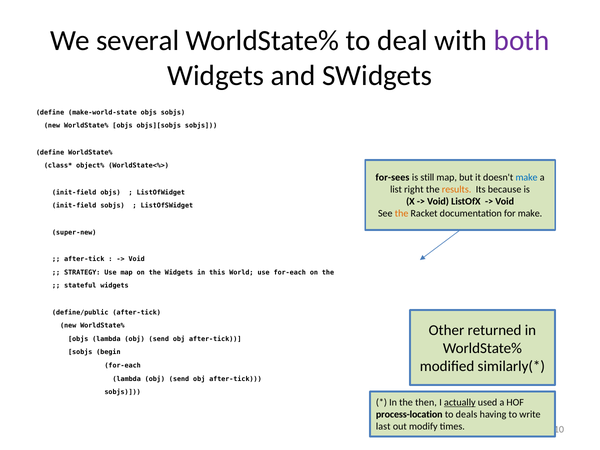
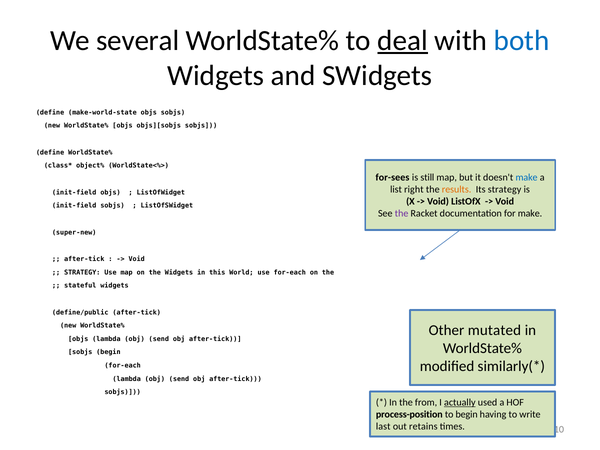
deal underline: none -> present
both colour: purple -> blue
Its because: because -> strategy
the at (402, 214) colour: orange -> purple
returned: returned -> mutated
then: then -> from
process-location: process-location -> process-position
to deals: deals -> begin
modify: modify -> retains
